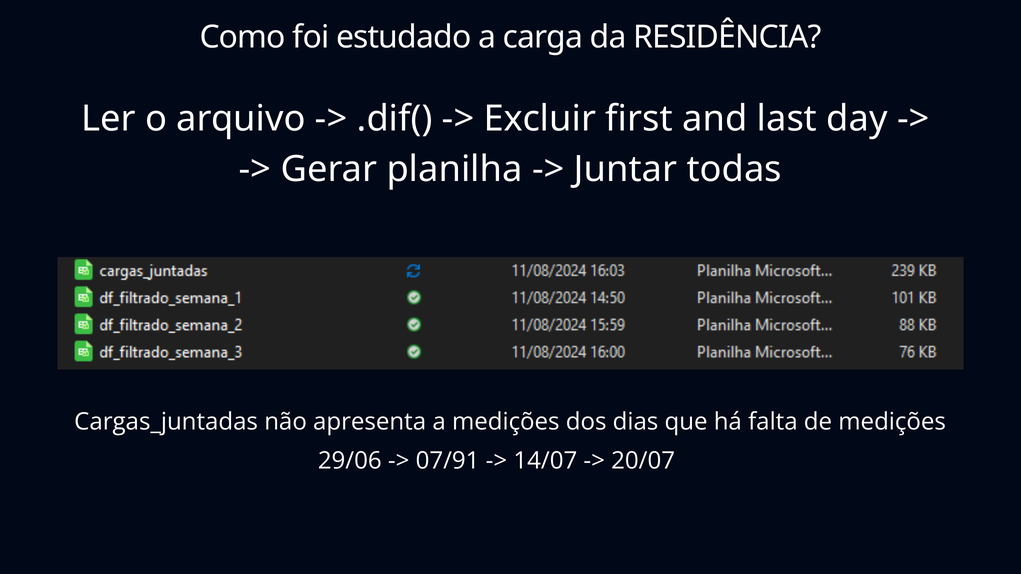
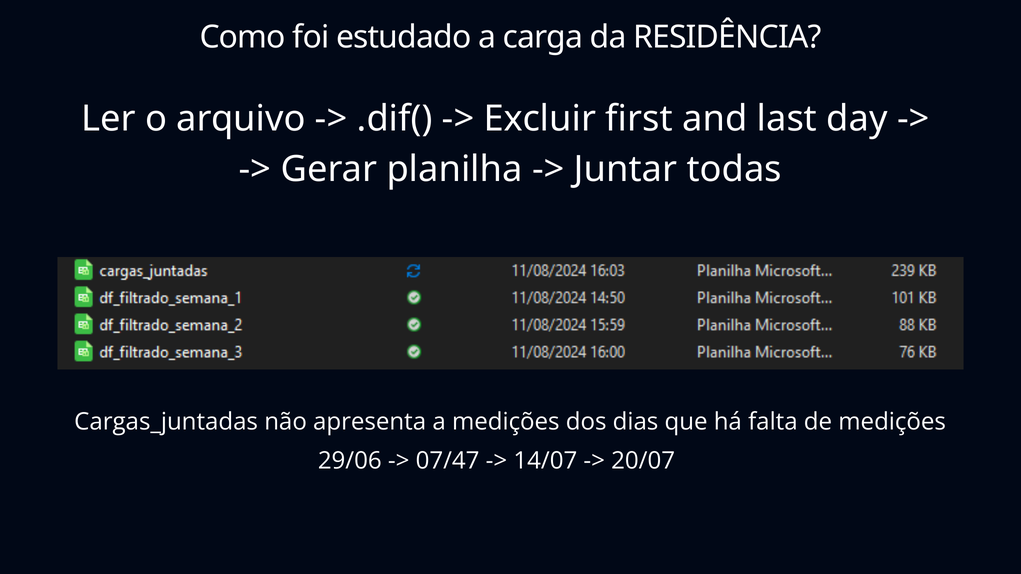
07/91: 07/91 -> 07/47
